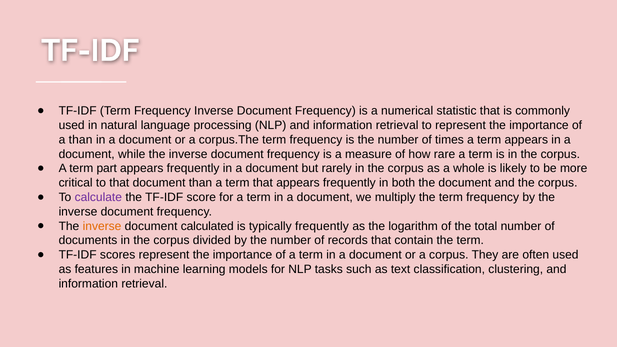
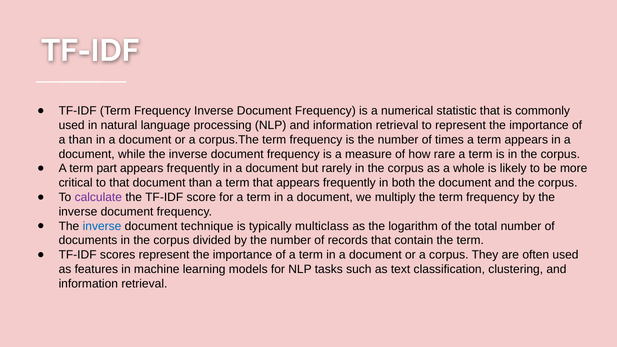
inverse at (102, 226) colour: orange -> blue
calculated: calculated -> technique
typically frequently: frequently -> multiclass
